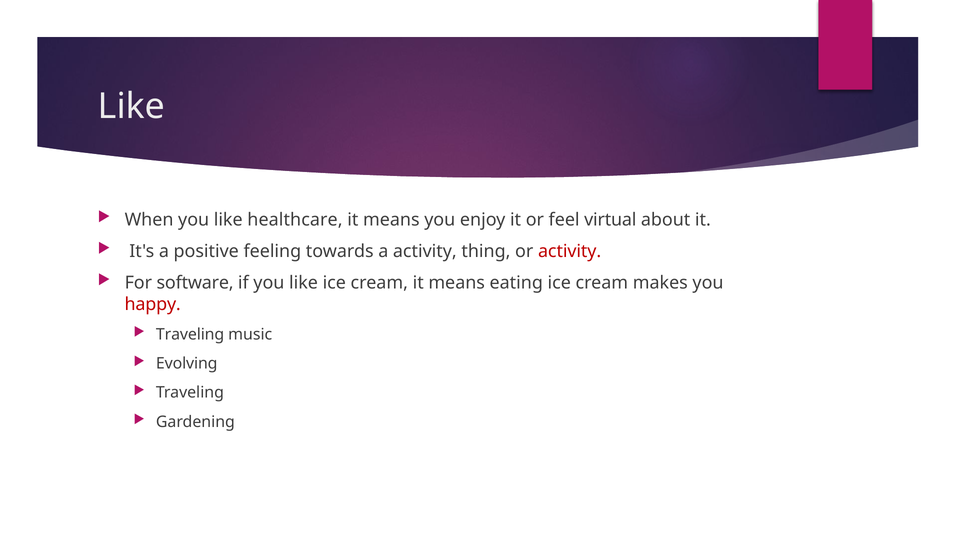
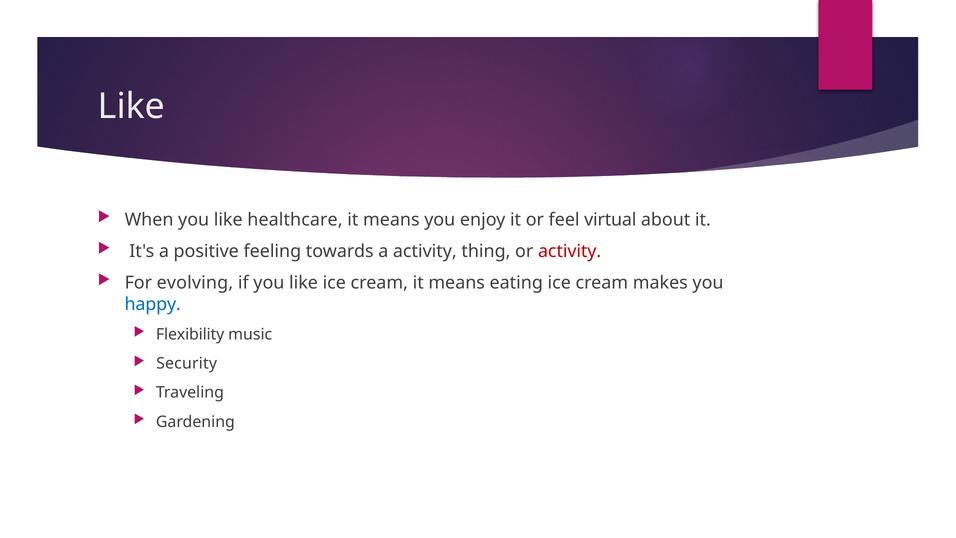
software: software -> evolving
happy colour: red -> blue
Traveling at (190, 334): Traveling -> Flexibility
Evolving: Evolving -> Security
